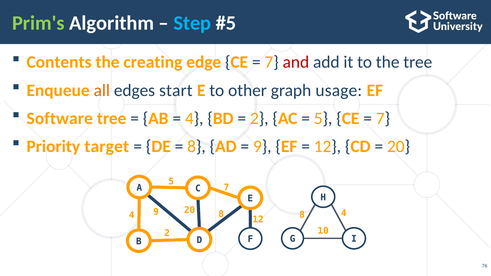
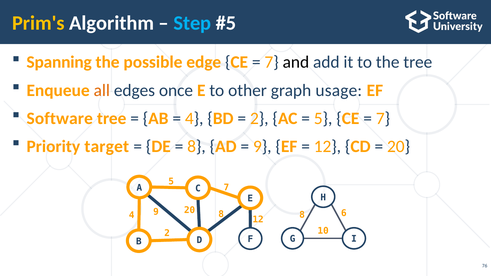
Prim's colour: light green -> yellow
Contents: Contents -> Spanning
creating: creating -> possible
and colour: red -> black
start: start -> once
8 4: 4 -> 6
